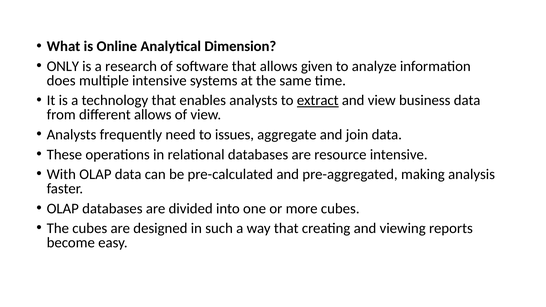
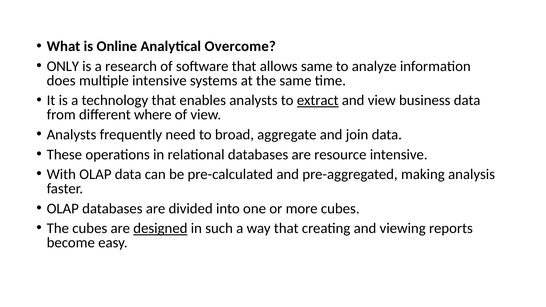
Dimension: Dimension -> Overcome
allows given: given -> same
different allows: allows -> where
issues: issues -> broad
designed underline: none -> present
